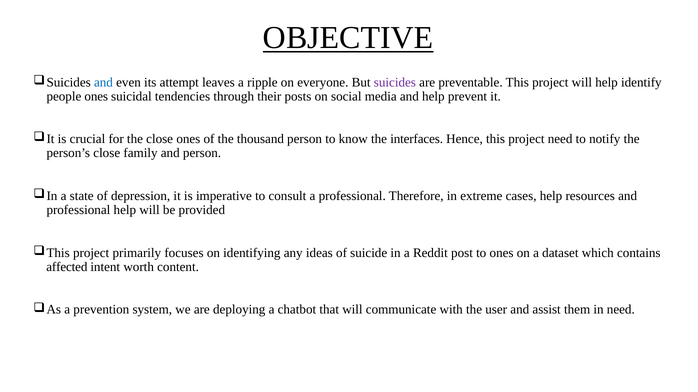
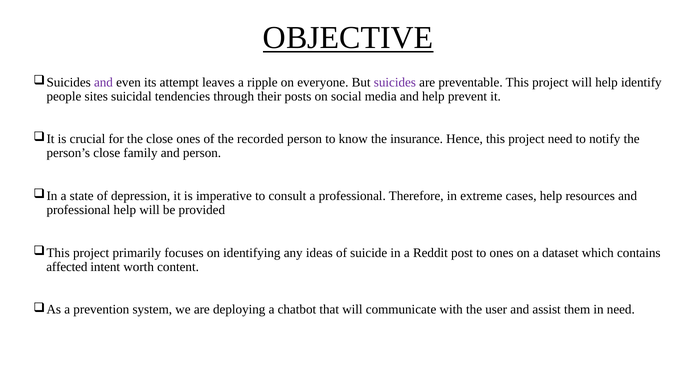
and at (103, 82) colour: blue -> purple
people ones: ones -> sites
thousand: thousand -> recorded
interfaces: interfaces -> insurance
